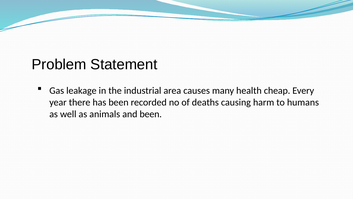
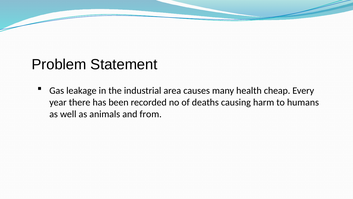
and been: been -> from
